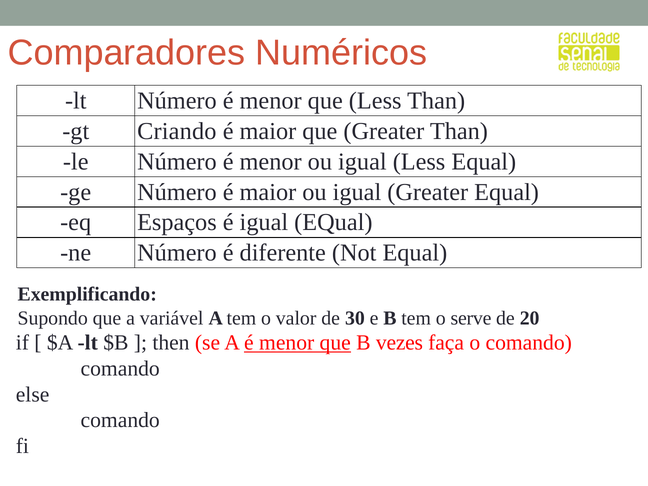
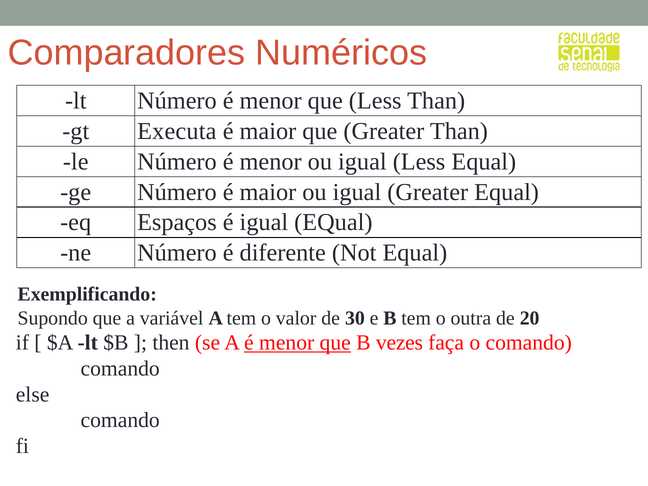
Criando: Criando -> Executa
serve: serve -> outra
